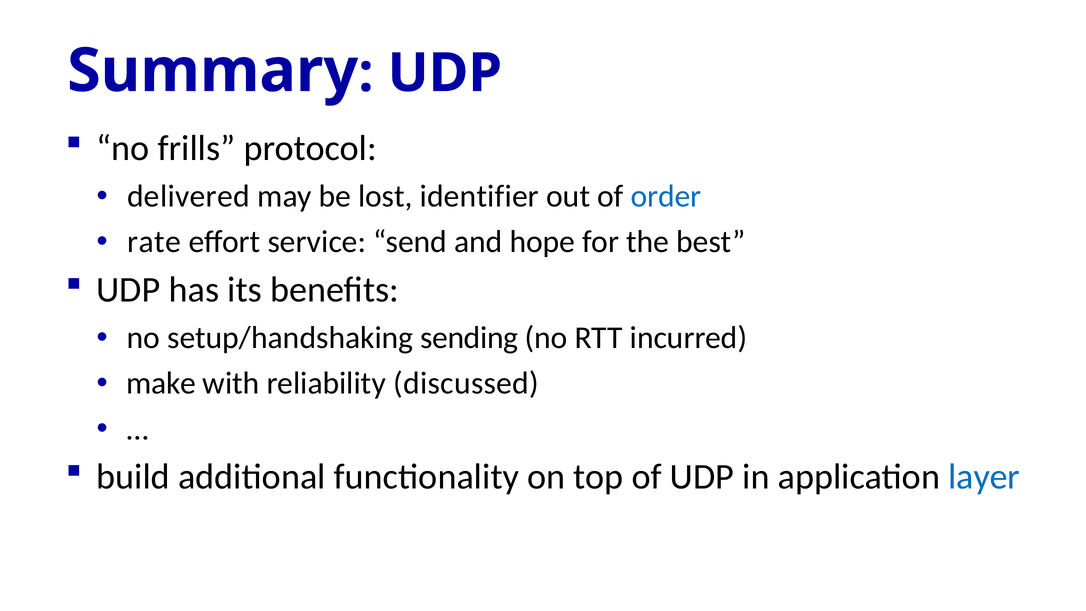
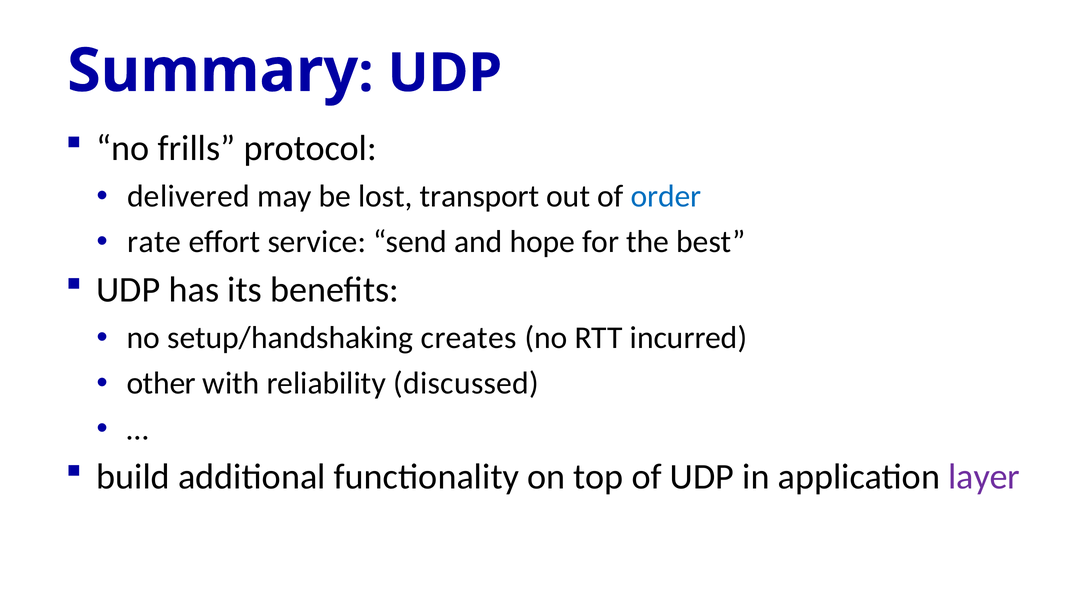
identifier: identifier -> transport
sending: sending -> creates
make: make -> other
layer colour: blue -> purple
